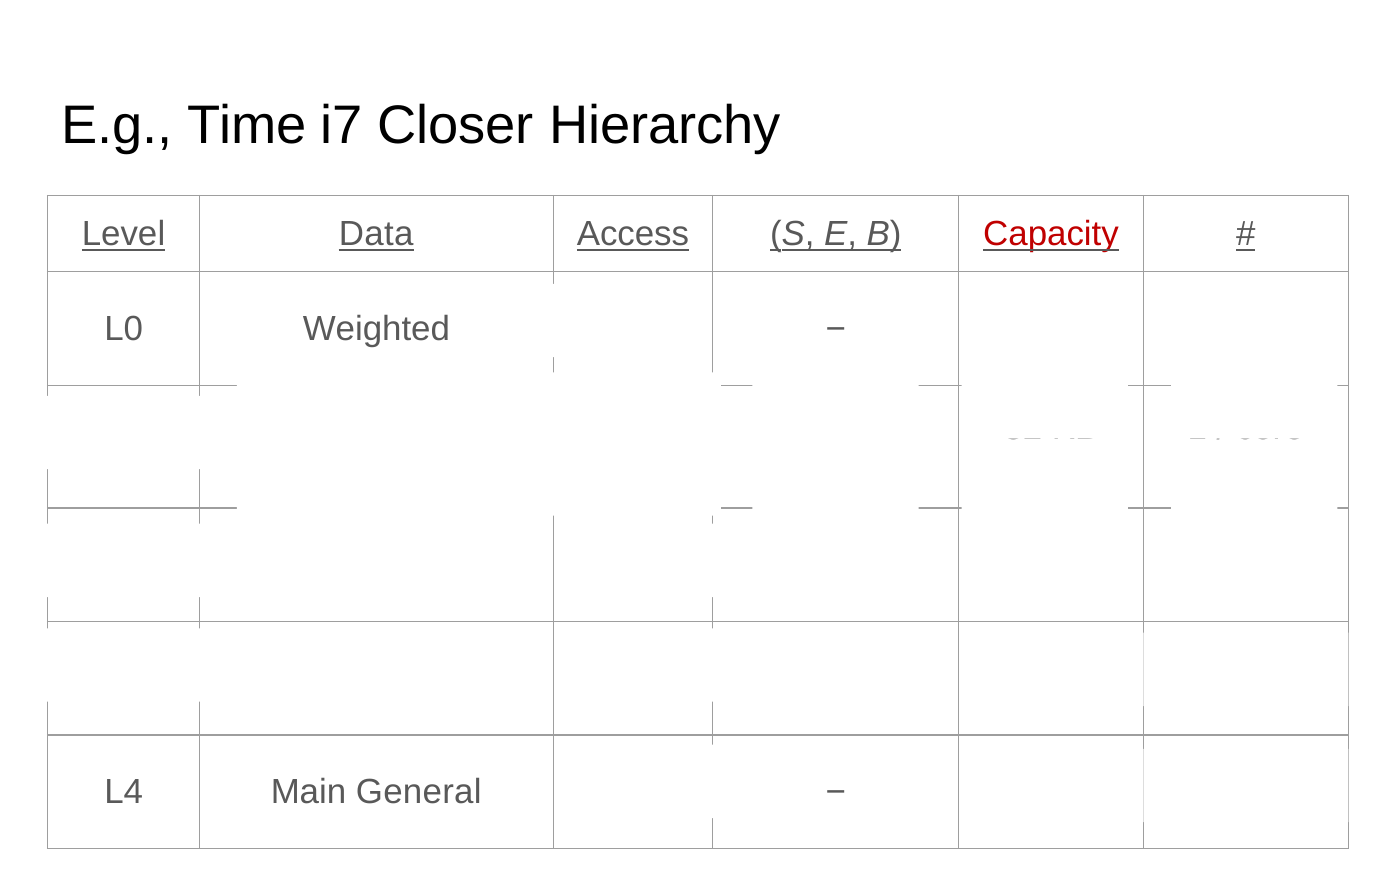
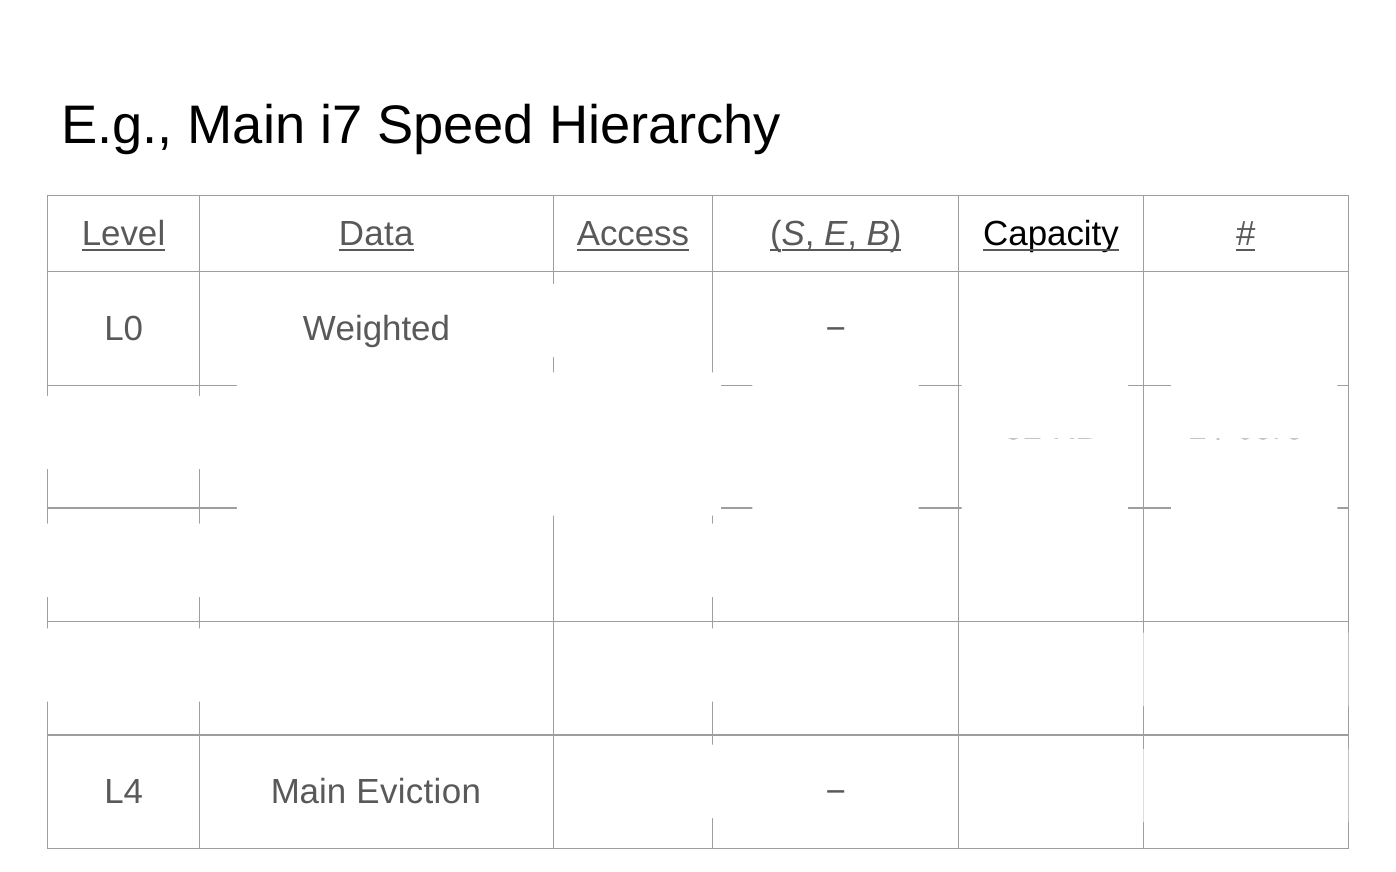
E.g Time: Time -> Main
Closer: Closer -> Speed
Capacity colour: red -> black
General: General -> Eviction
